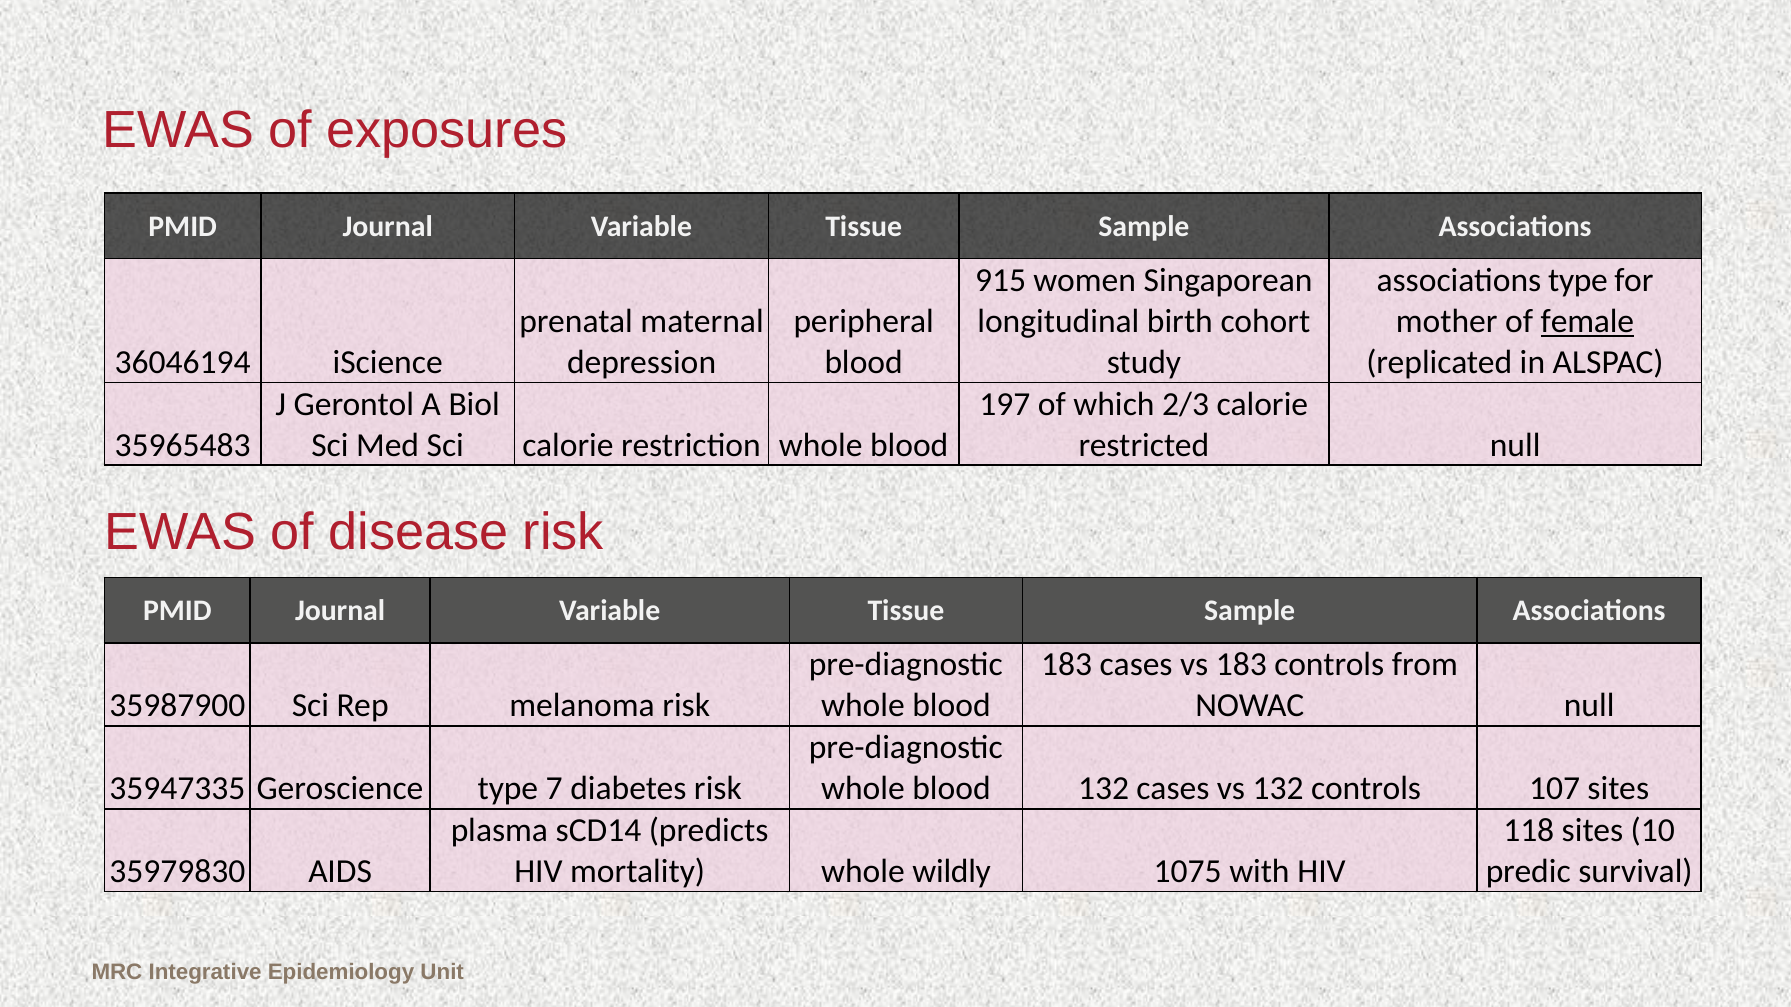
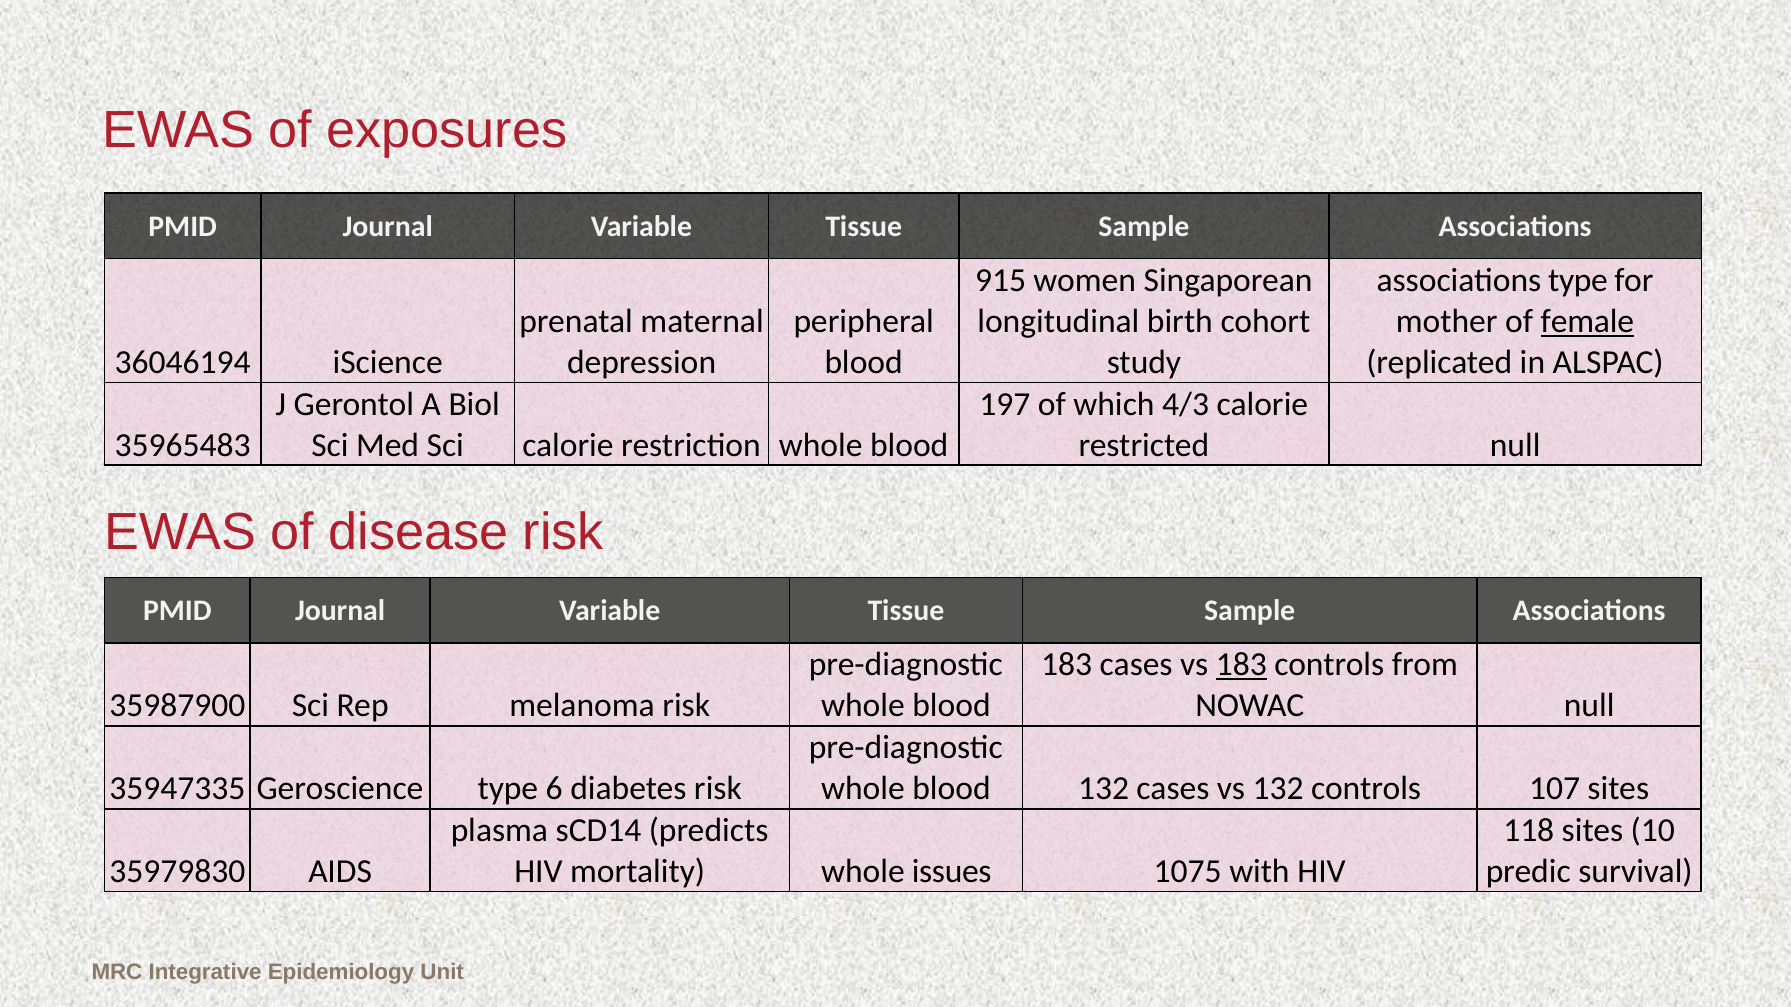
2/3: 2/3 -> 4/3
183 at (1241, 665) underline: none -> present
7: 7 -> 6
wildly: wildly -> issues
